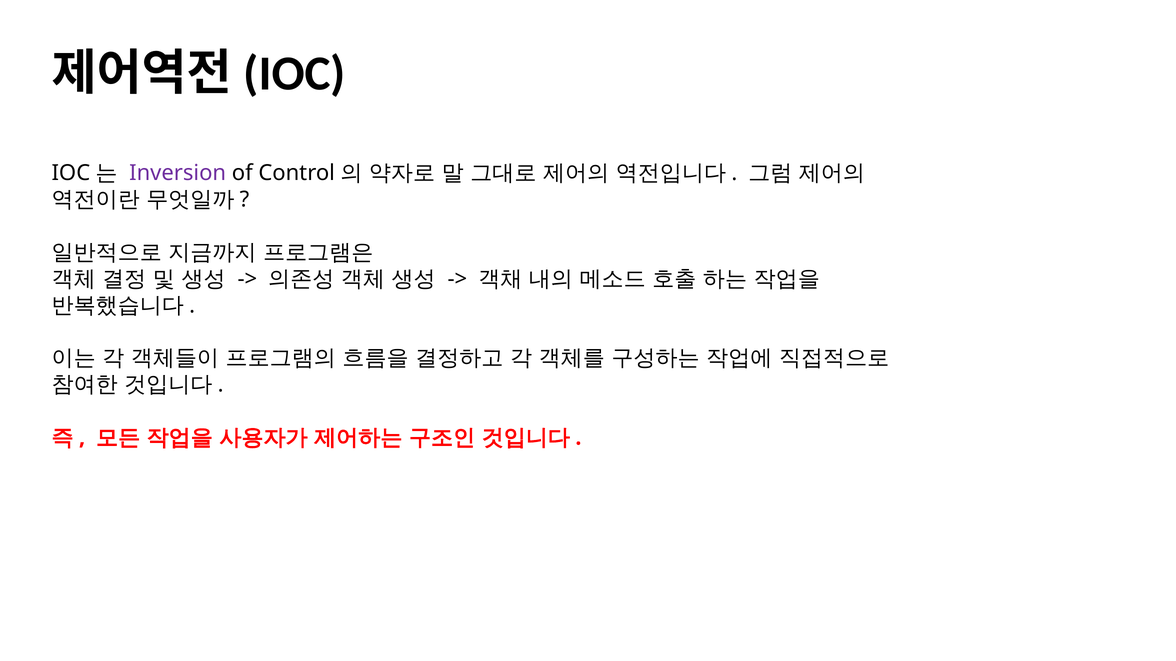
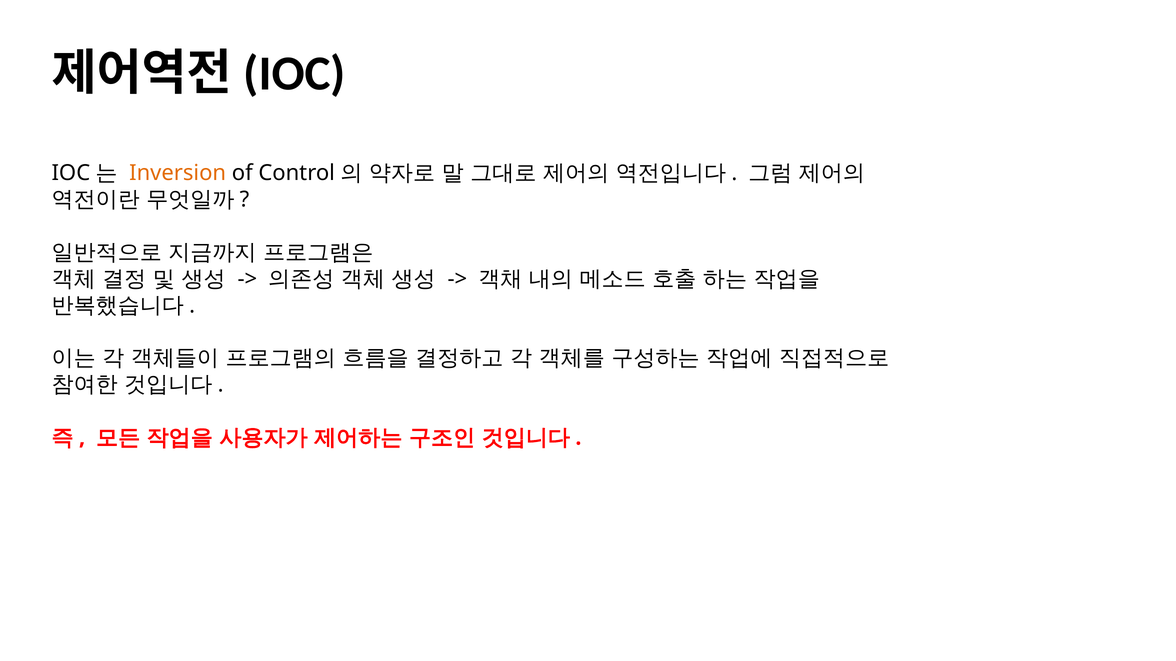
Inversion colour: purple -> orange
